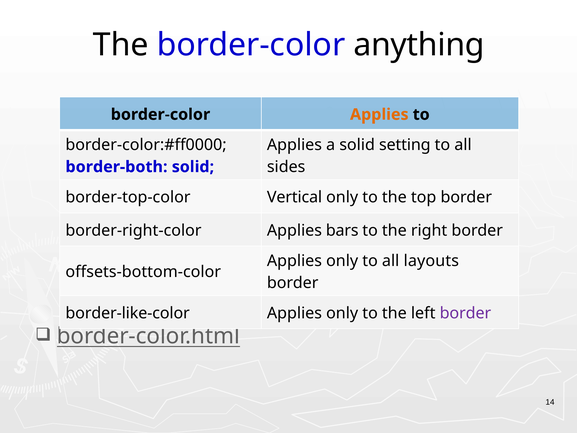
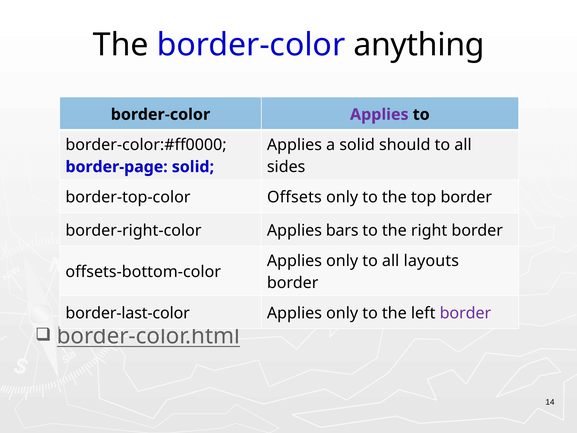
Applies at (379, 114) colour: orange -> purple
setting: setting -> should
border-both: border-both -> border-page
Vertical: Vertical -> Offsets
border-like-color: border-like-color -> border-last-color
